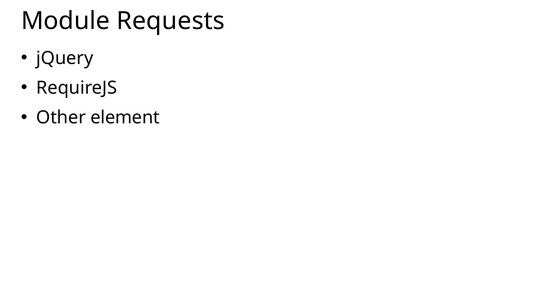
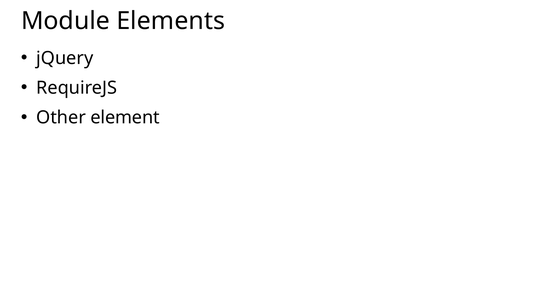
Requests: Requests -> Elements
